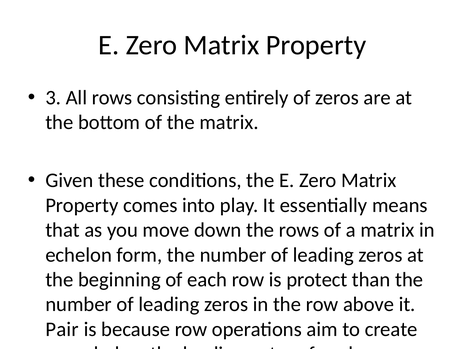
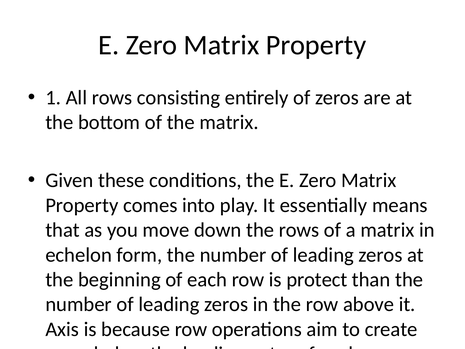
3: 3 -> 1
Pair: Pair -> Axis
